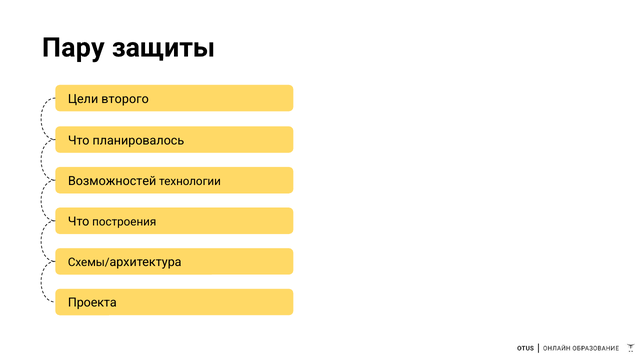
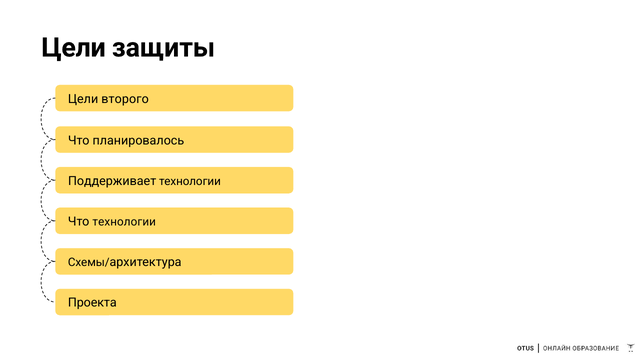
Пару at (73, 48): Пару -> Цели
Возможностей: Возможностей -> Поддерживает
Что построения: построения -> технологии
